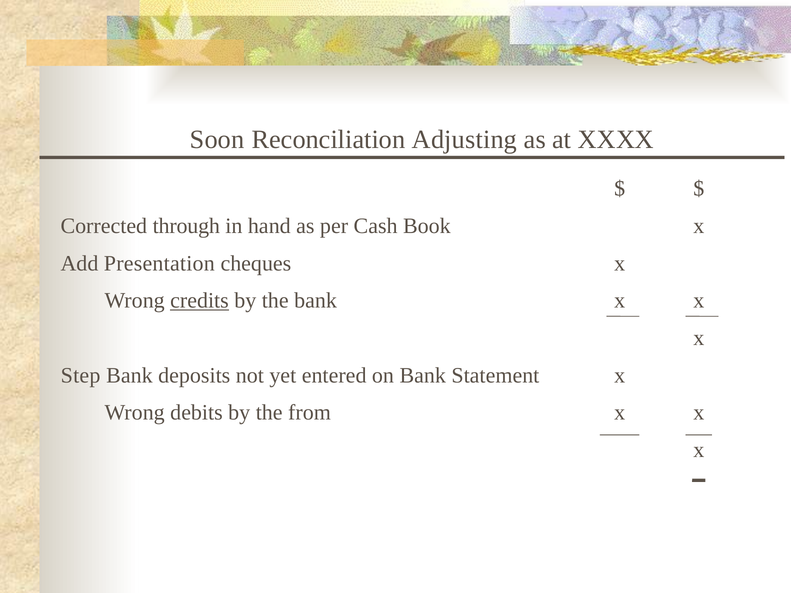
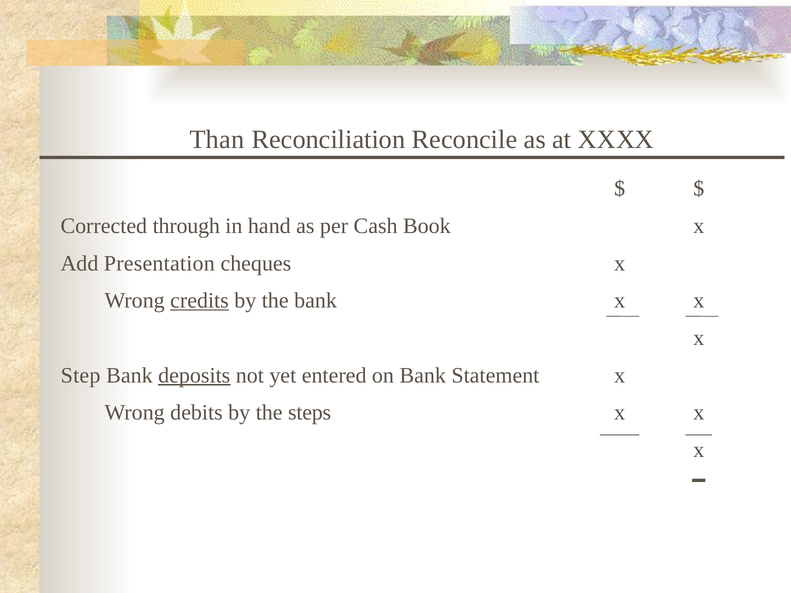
Soon: Soon -> Than
Adjusting: Adjusting -> Reconcile
deposits underline: none -> present
from: from -> steps
